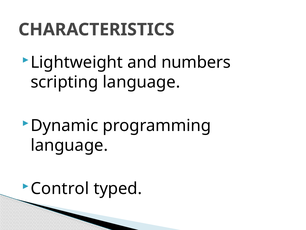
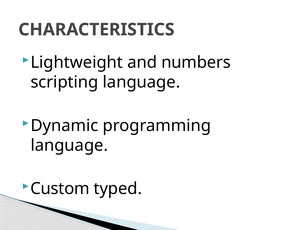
Control: Control -> Custom
